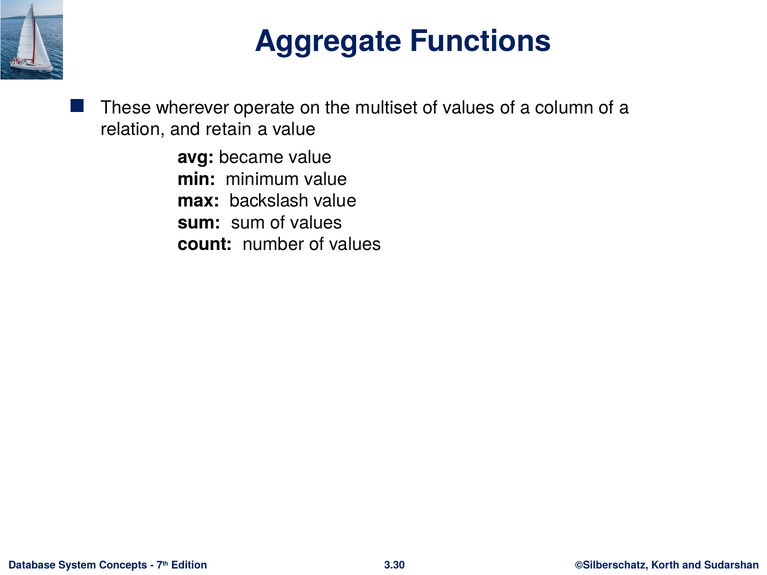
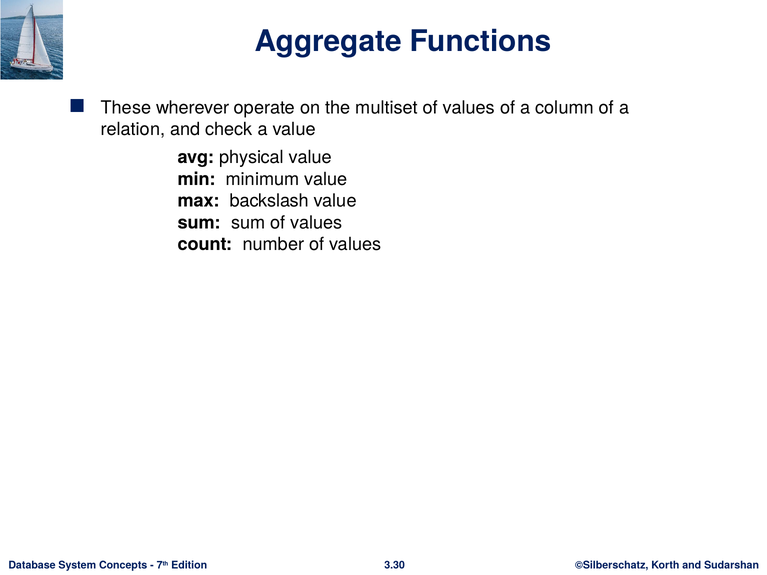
retain: retain -> check
became: became -> physical
